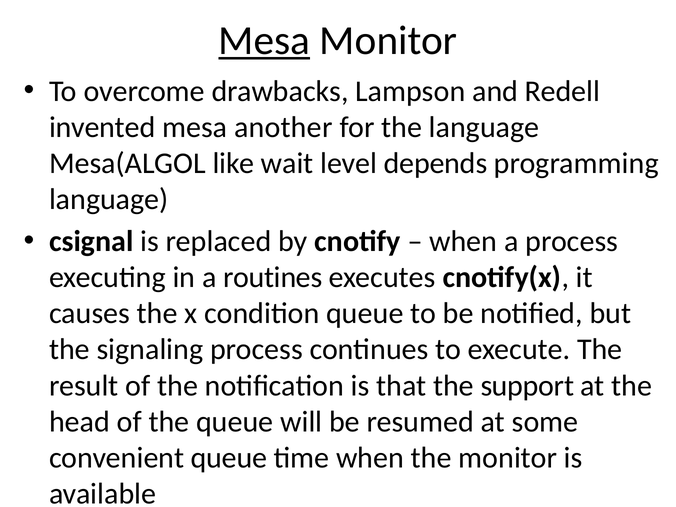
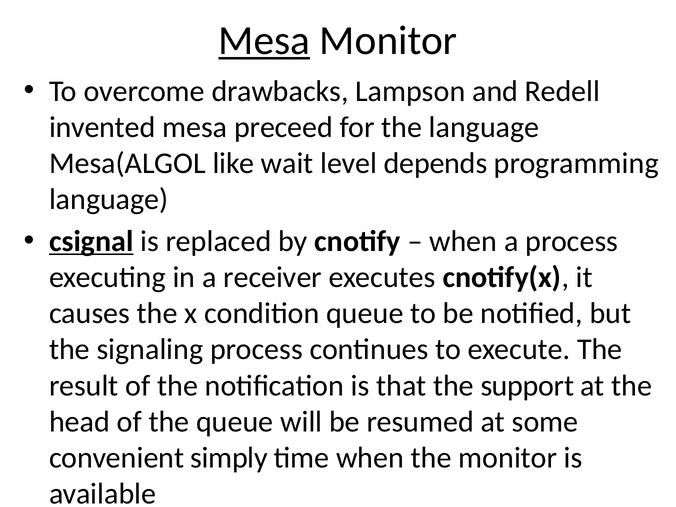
another: another -> preceed
csignal underline: none -> present
routines: routines -> receiver
convenient queue: queue -> simply
